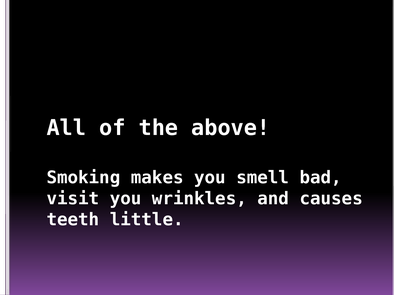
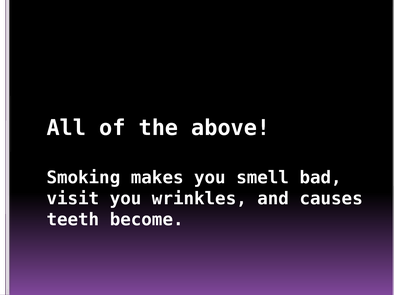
little: little -> become
